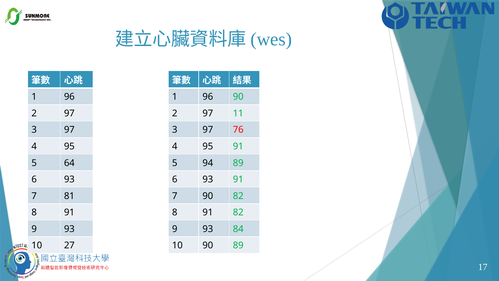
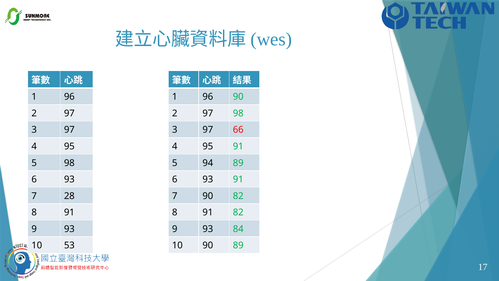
97 11: 11 -> 98
76: 76 -> 66
5 64: 64 -> 98
81: 81 -> 28
27: 27 -> 53
